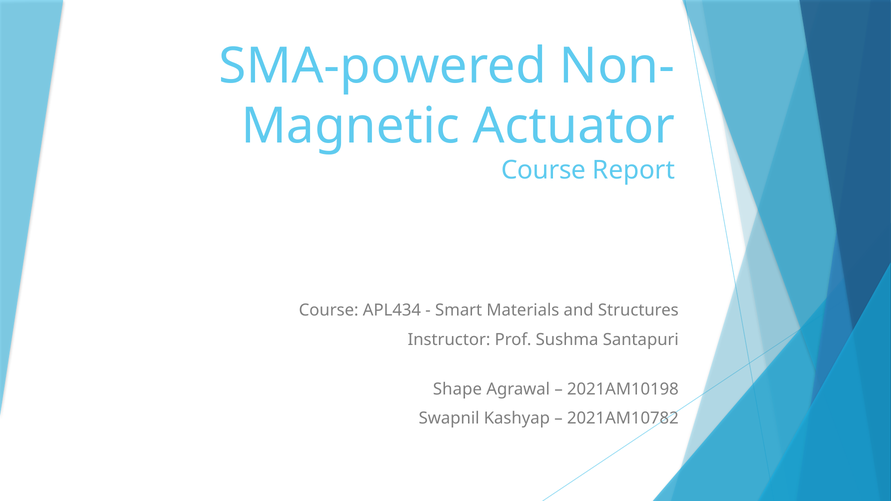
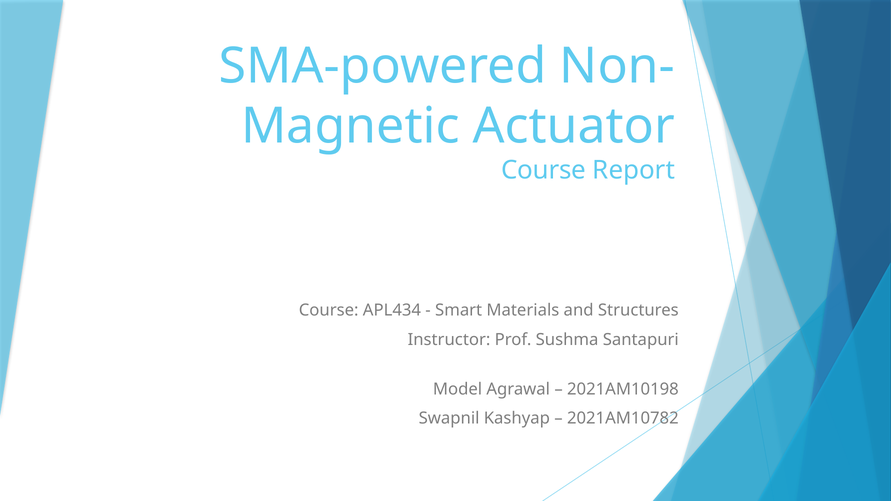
Shape: Shape -> Model
